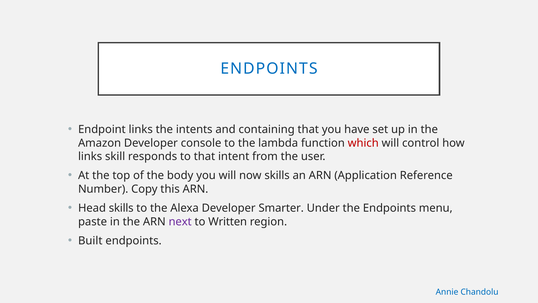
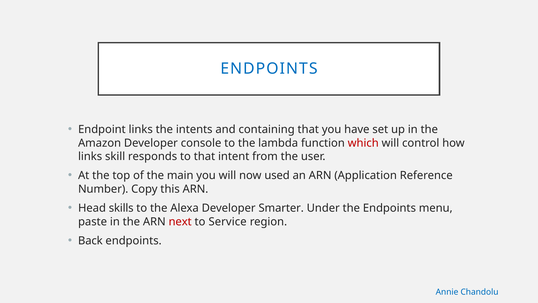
body: body -> main
now skills: skills -> used
next colour: purple -> red
Written: Written -> Service
Built: Built -> Back
